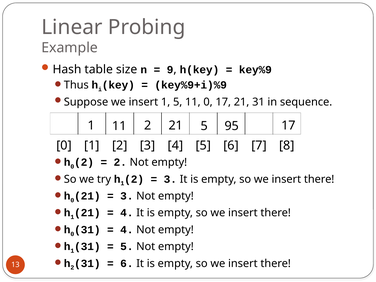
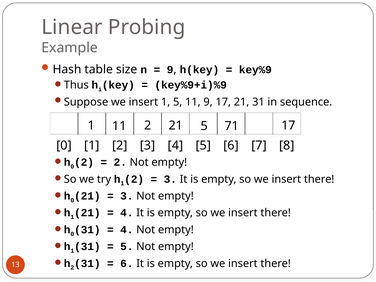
11 0: 0 -> 9
95: 95 -> 71
